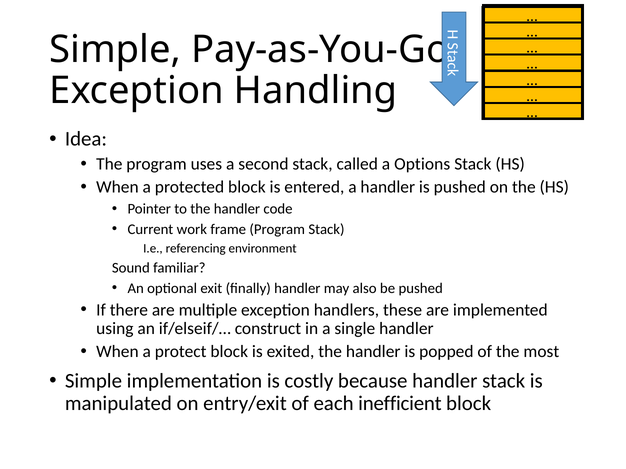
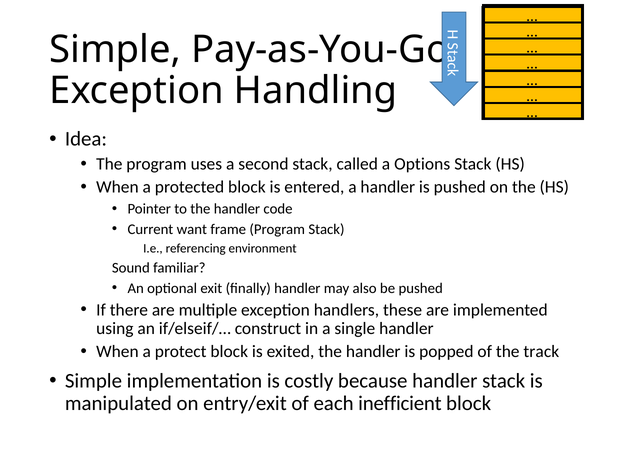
work: work -> want
most: most -> track
